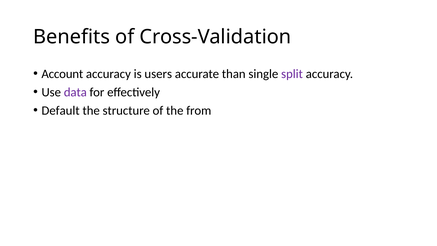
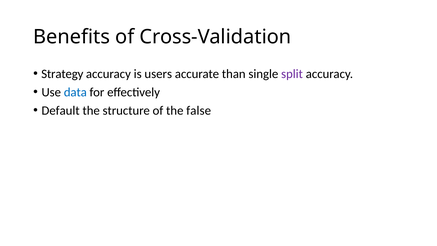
Account: Account -> Strategy
data colour: purple -> blue
from: from -> false
